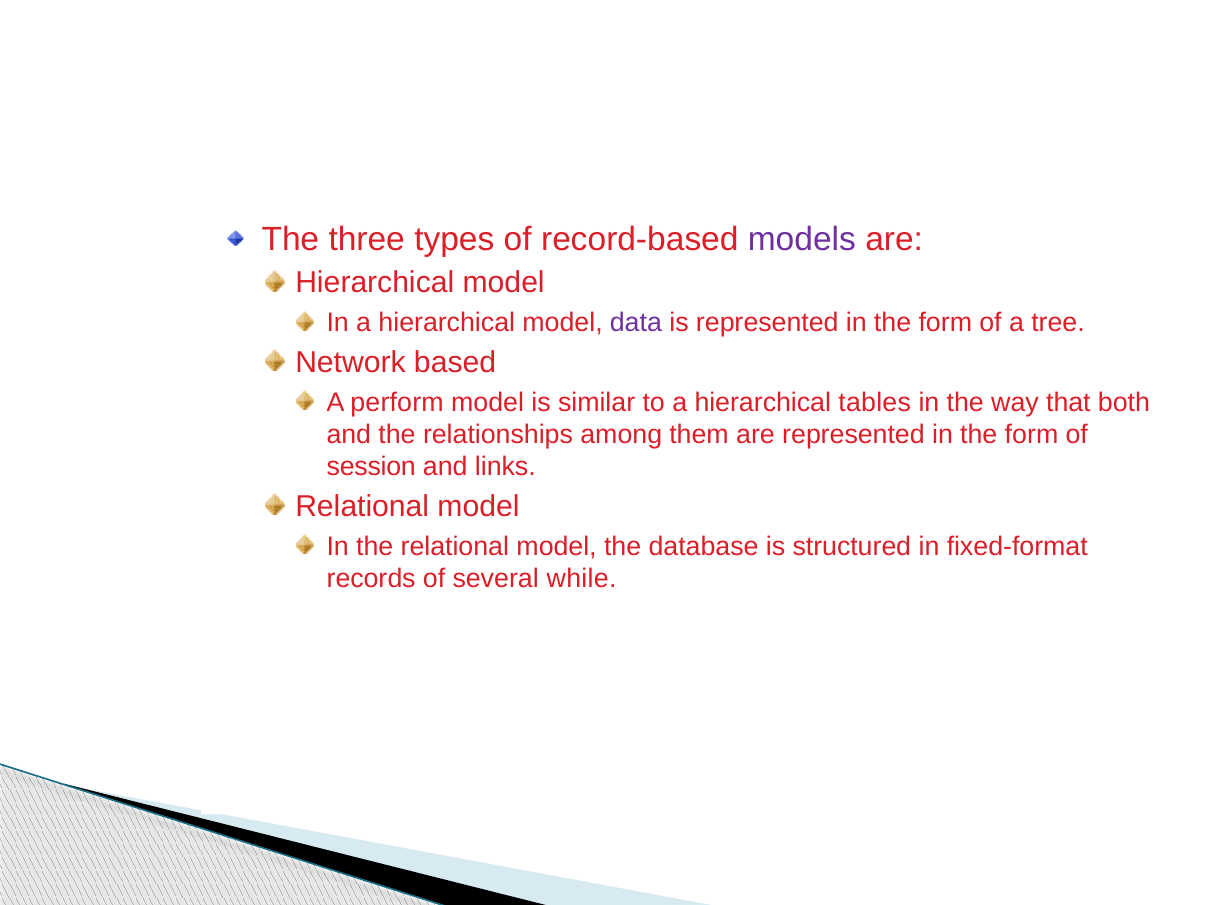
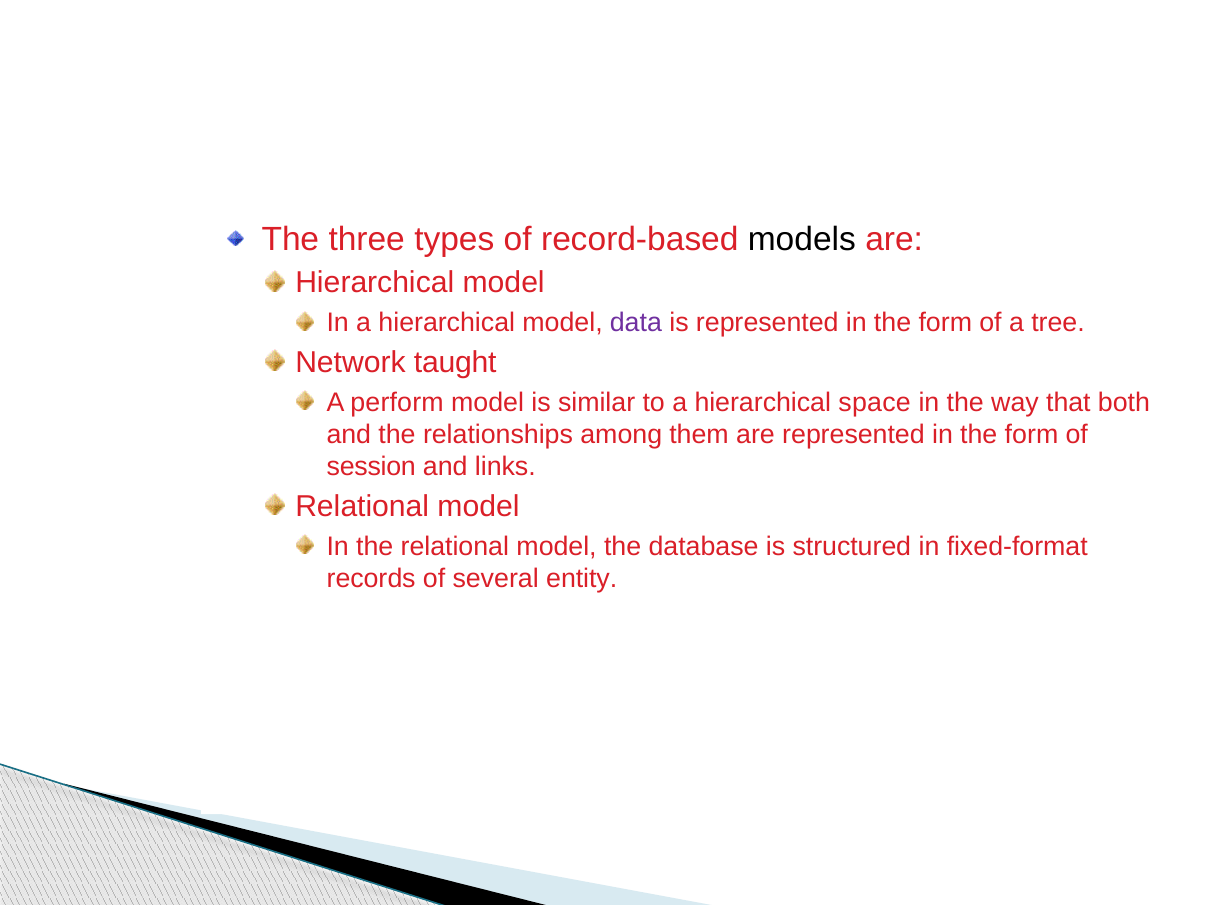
models colour: purple -> black
based: based -> taught
tables: tables -> space
while: while -> entity
